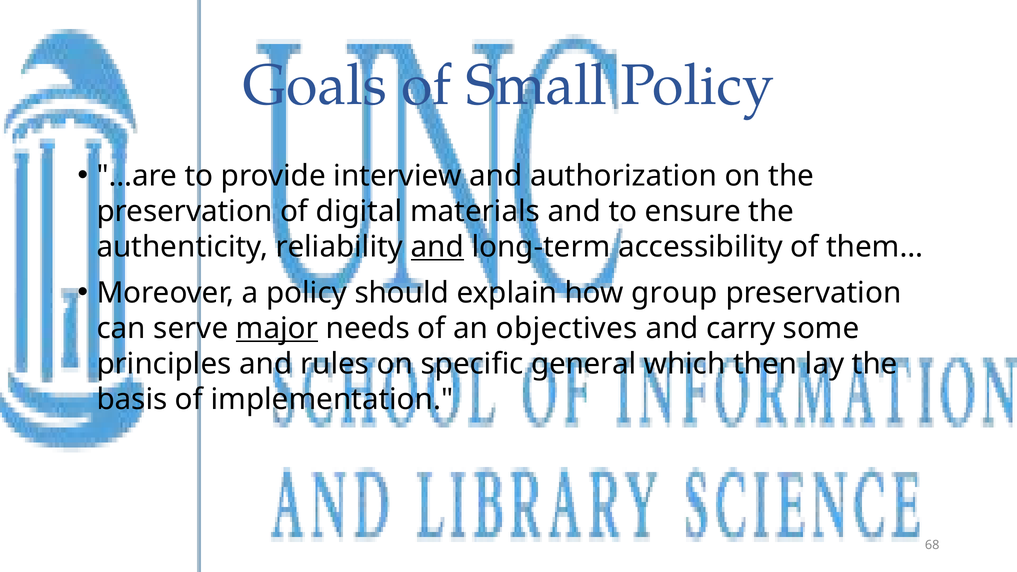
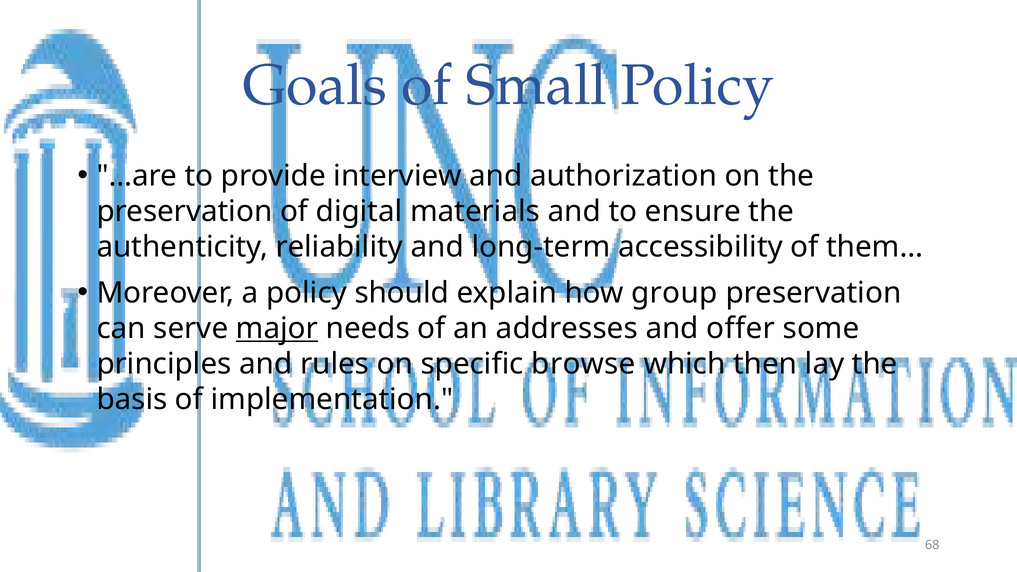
and at (437, 247) underline: present -> none
objectives: objectives -> addresses
carry: carry -> offer
general: general -> browse
